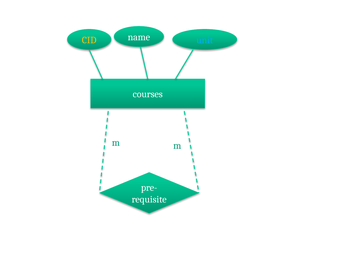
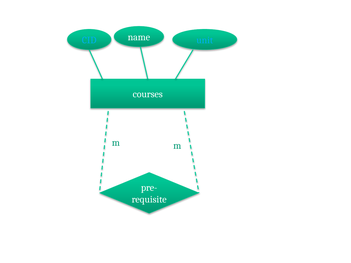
CID colour: yellow -> light blue
